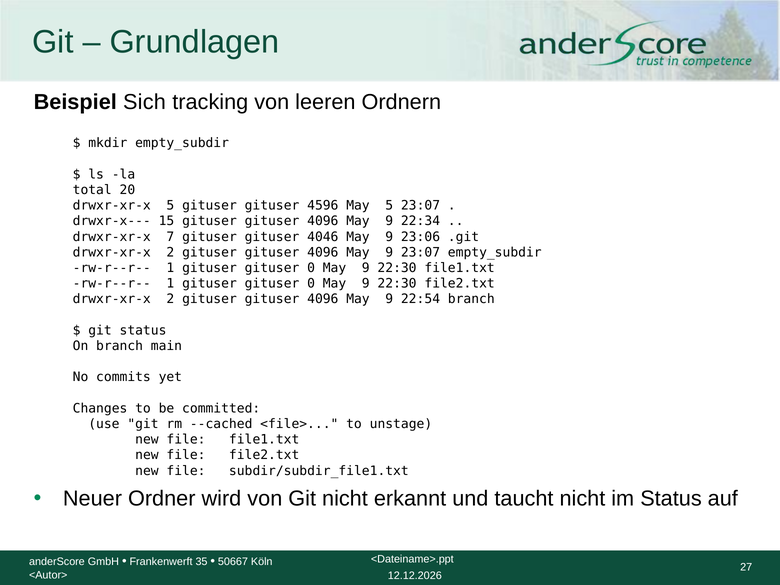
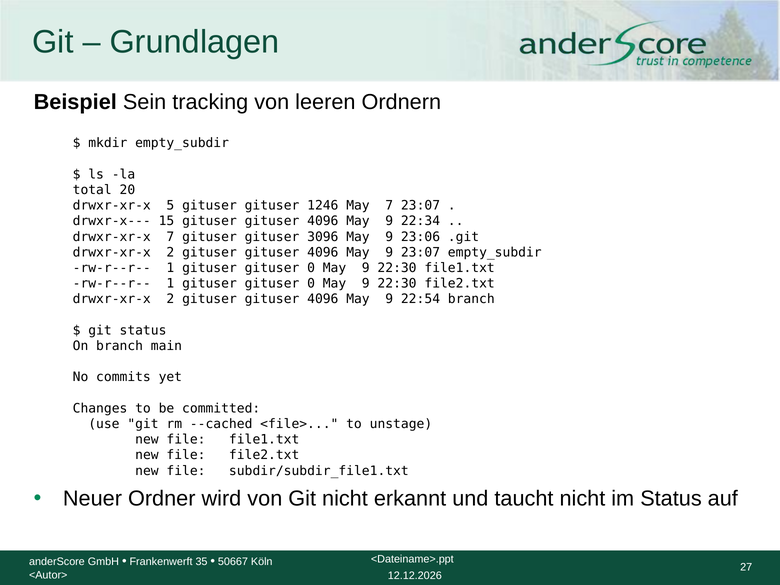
Sich: Sich -> Sein
4596: 4596 -> 1246
May 5: 5 -> 7
4046: 4046 -> 3096
